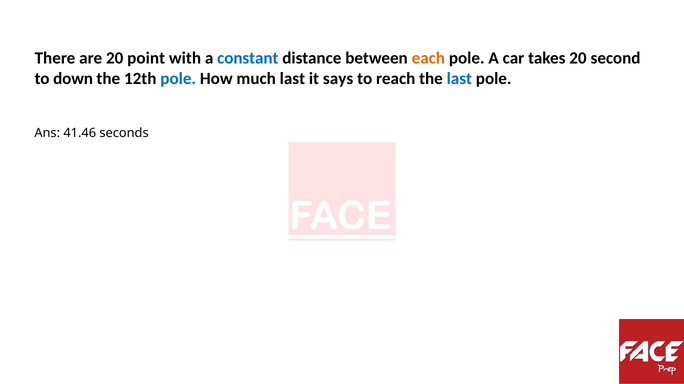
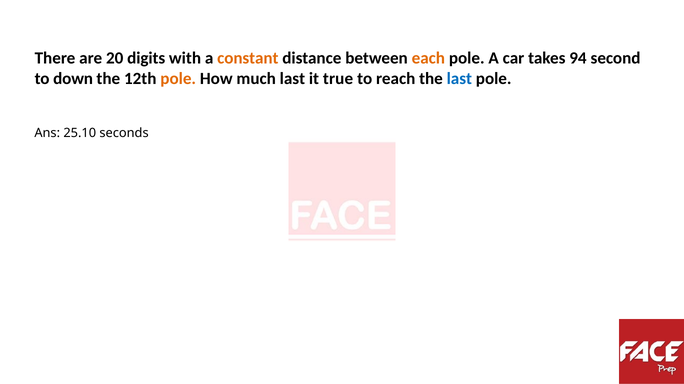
point: point -> digits
constant colour: blue -> orange
takes 20: 20 -> 94
pole at (178, 79) colour: blue -> orange
says: says -> true
41.46: 41.46 -> 25.10
